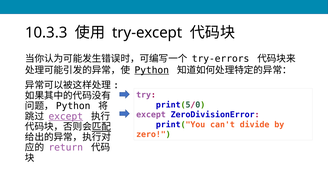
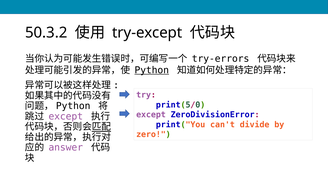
10.3.3: 10.3.3 -> 50.3.2
except at (66, 116) underline: present -> none
return: return -> answer
